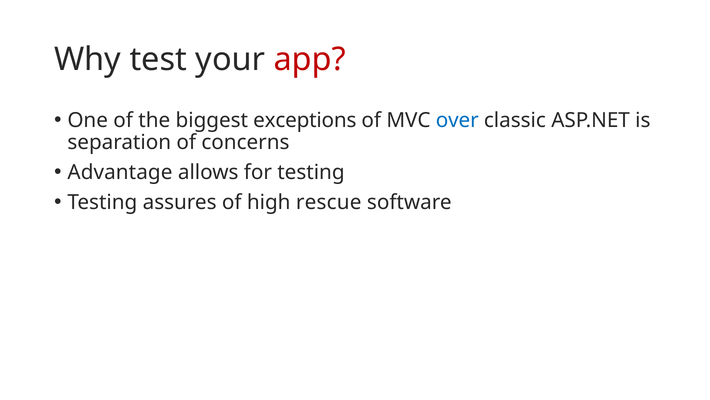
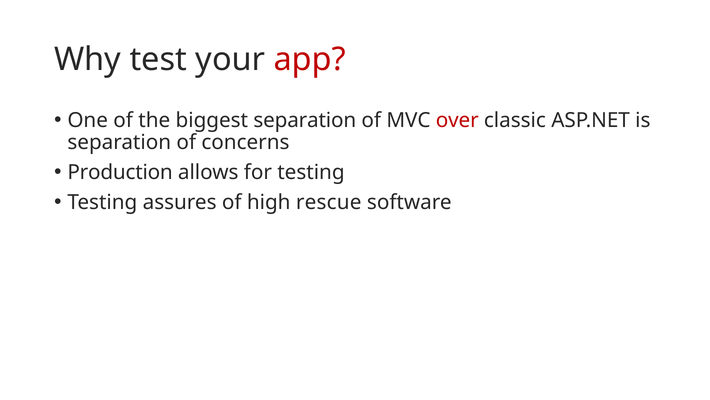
biggest exceptions: exceptions -> separation
over colour: blue -> red
Advantage: Advantage -> Production
